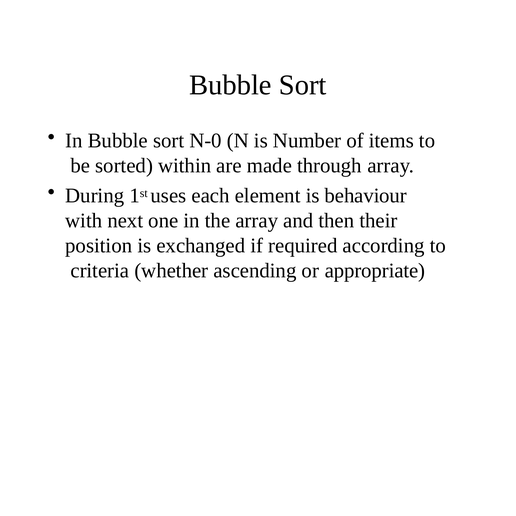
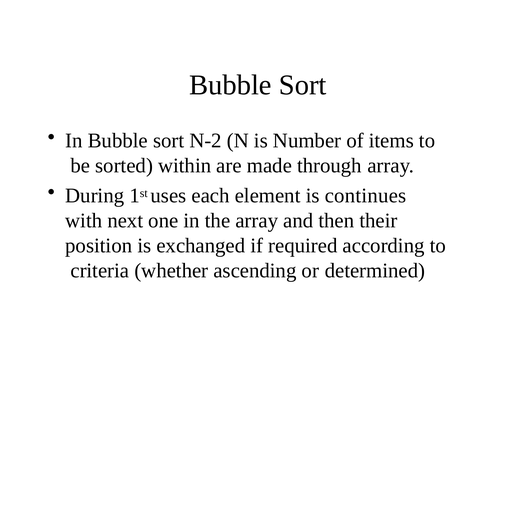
N-0: N-0 -> N-2
behaviour: behaviour -> continues
appropriate: appropriate -> determined
